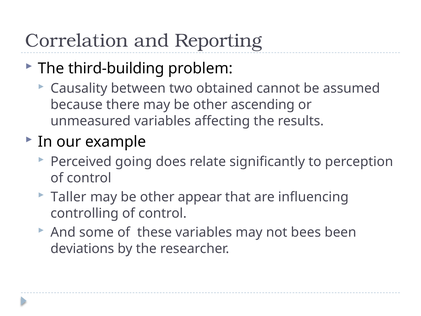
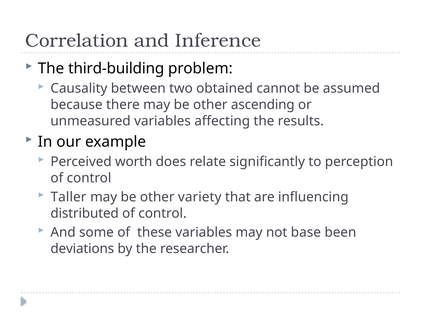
Reporting: Reporting -> Inference
going: going -> worth
appear: appear -> variety
controlling: controlling -> distributed
bees: bees -> base
